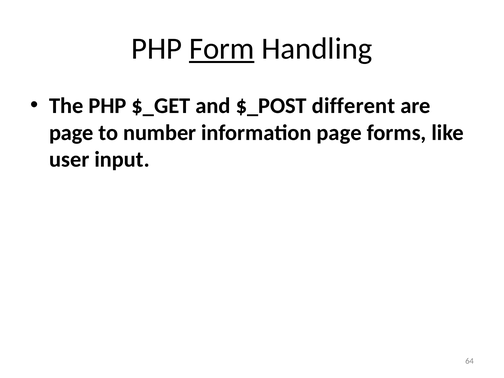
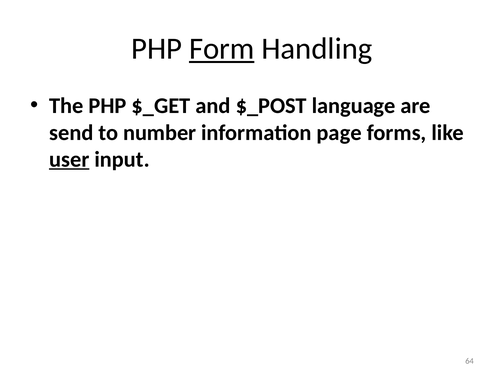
different: different -> language
page at (71, 133): page -> send
user underline: none -> present
